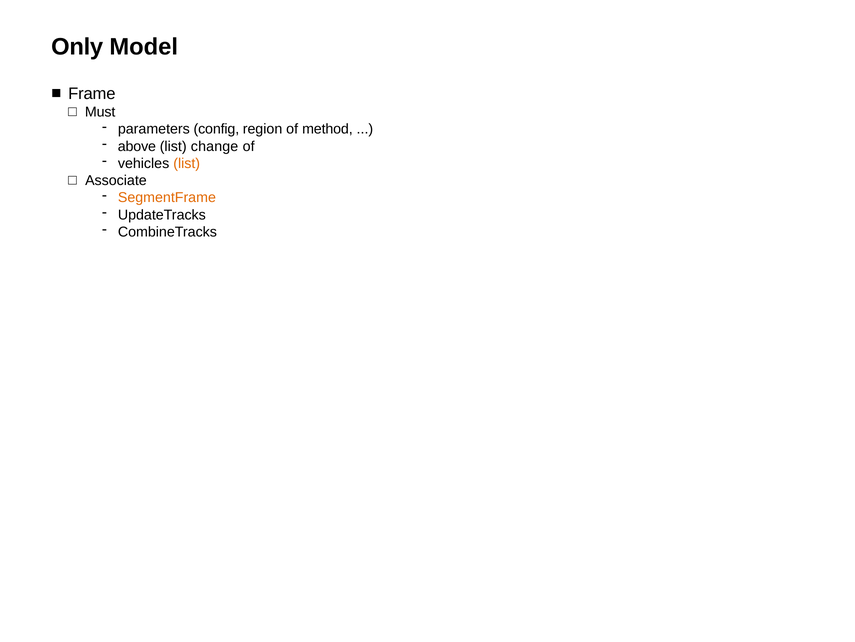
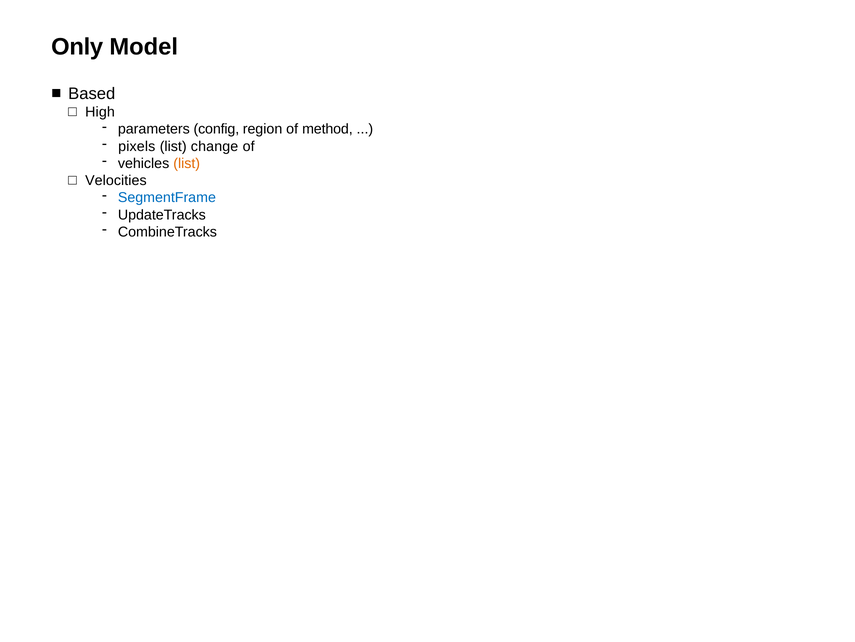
Frame: Frame -> Based
Must: Must -> High
above: above -> pixels
Associate: Associate -> Velocities
SegmentFrame colour: orange -> blue
